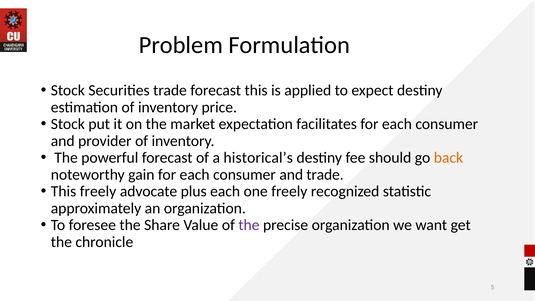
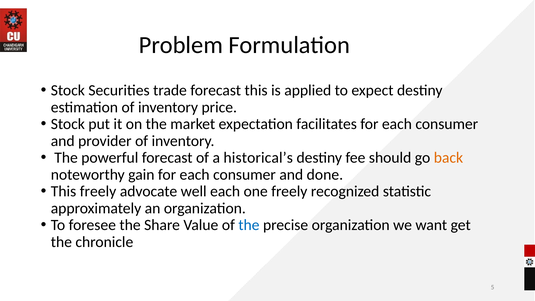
and trade: trade -> done
plus: plus -> well
the at (249, 225) colour: purple -> blue
